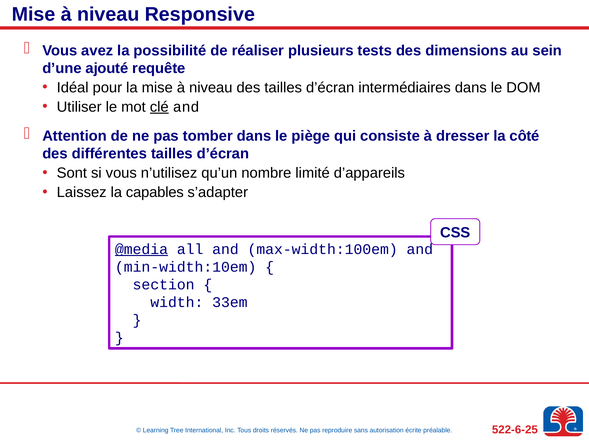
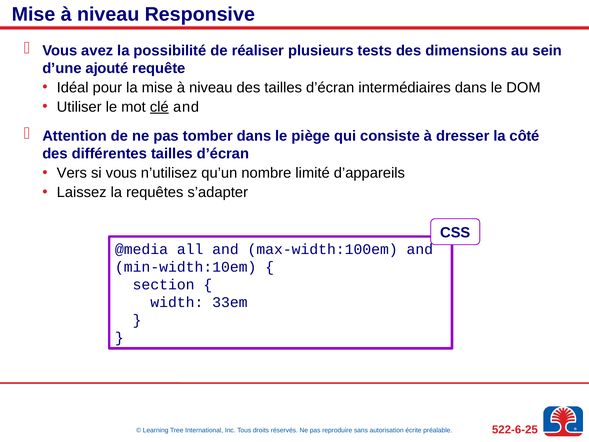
Sont: Sont -> Vers
capables: capables -> requêtes
@media underline: present -> none
